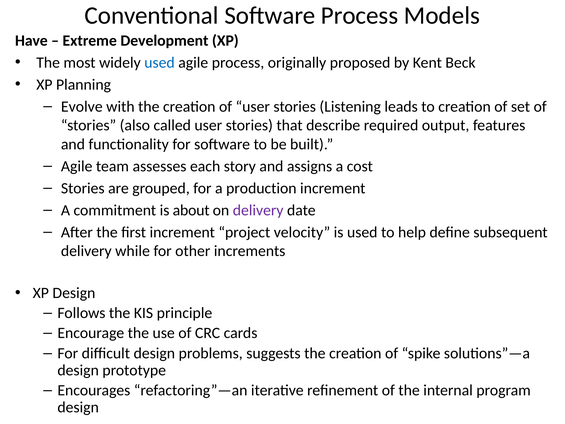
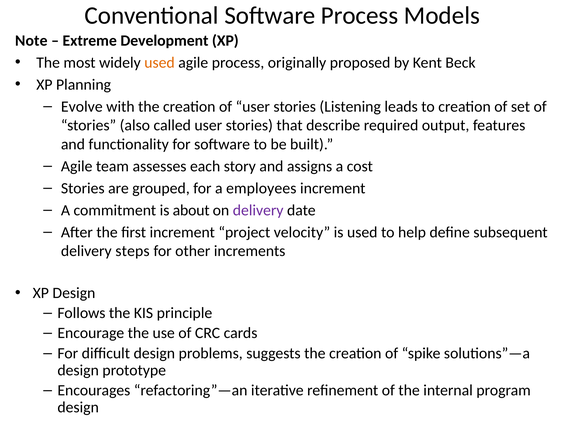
Have: Have -> Note
used at (159, 63) colour: blue -> orange
production: production -> employees
while: while -> steps
